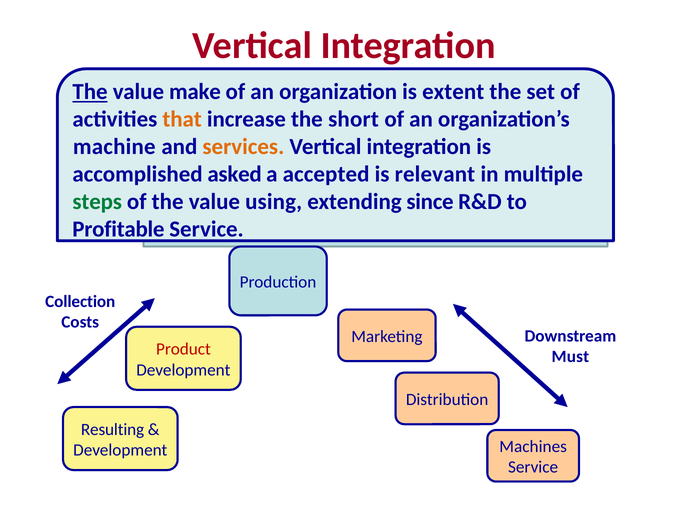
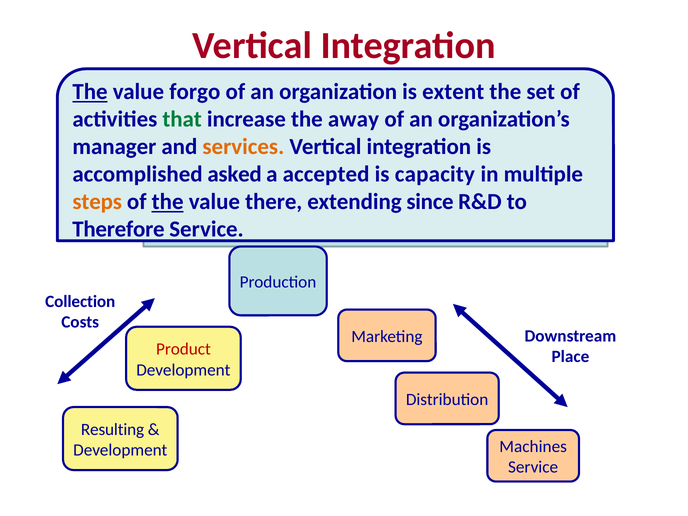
make: make -> forgo
that colour: orange -> green
short: short -> away
machine: machine -> manager
relevant: relevant -> capacity
steps colour: green -> orange
the at (168, 202) underline: none -> present
using: using -> there
Profitable: Profitable -> Therefore
Must: Must -> Place
